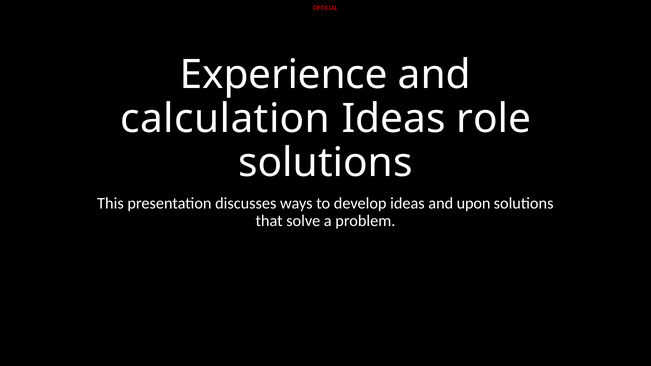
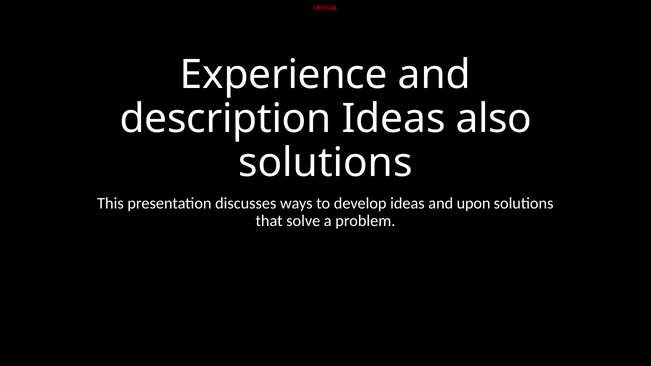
calculation: calculation -> description
role: role -> also
